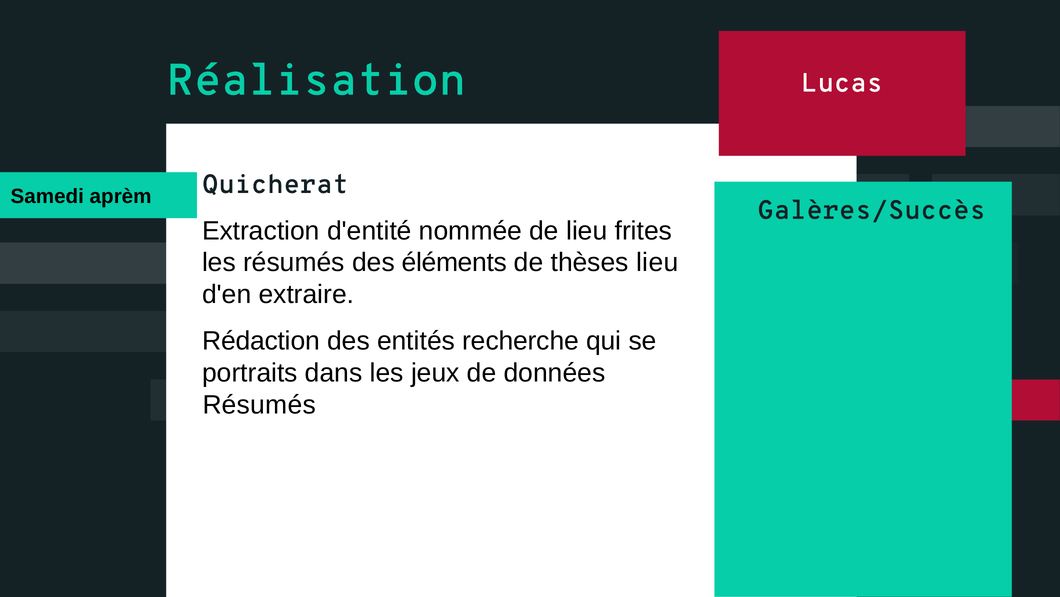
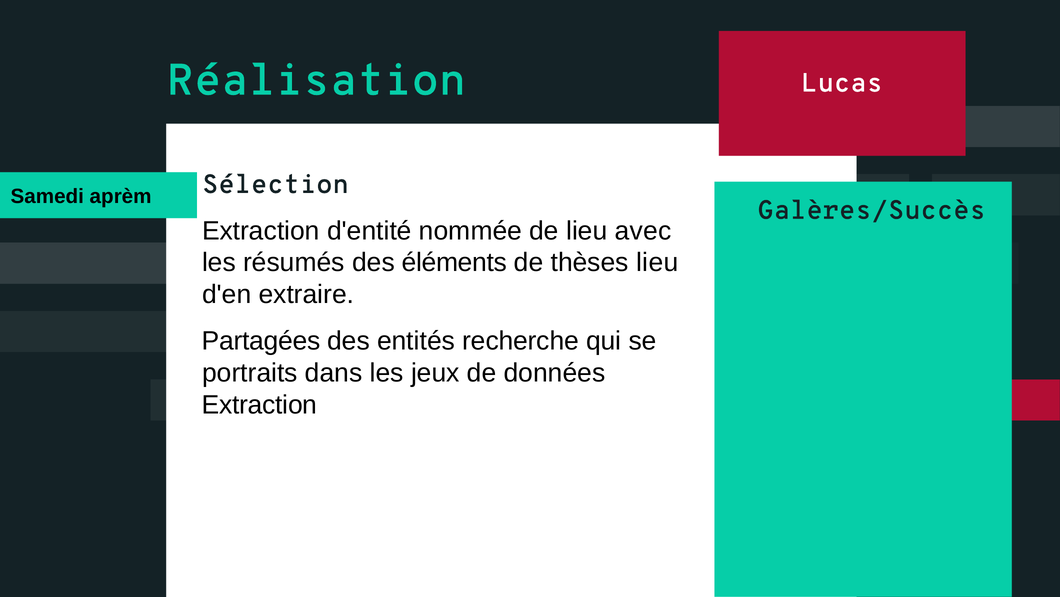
Quicherat: Quicherat -> Sélection
frites: frites -> avec
Rédaction: Rédaction -> Partagées
Résumés at (259, 404): Résumés -> Extraction
